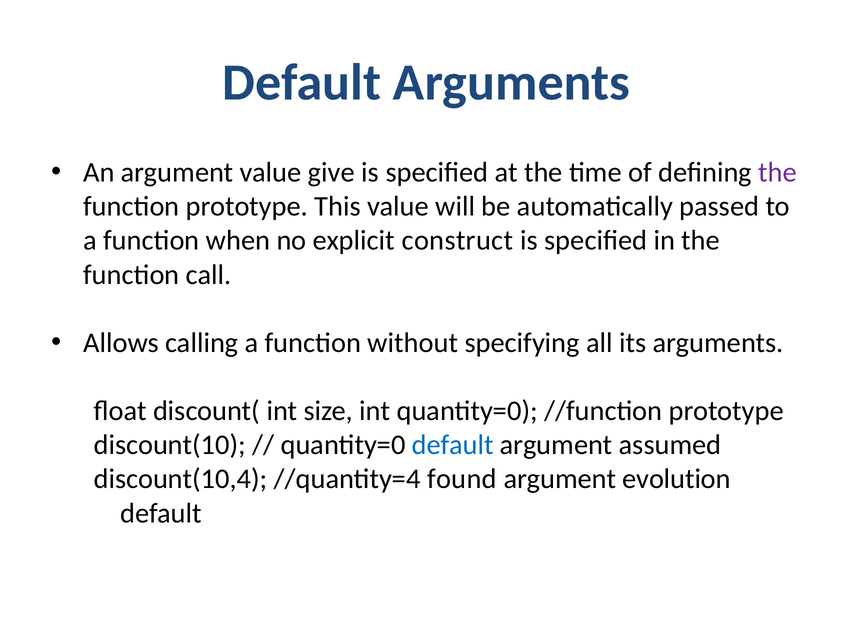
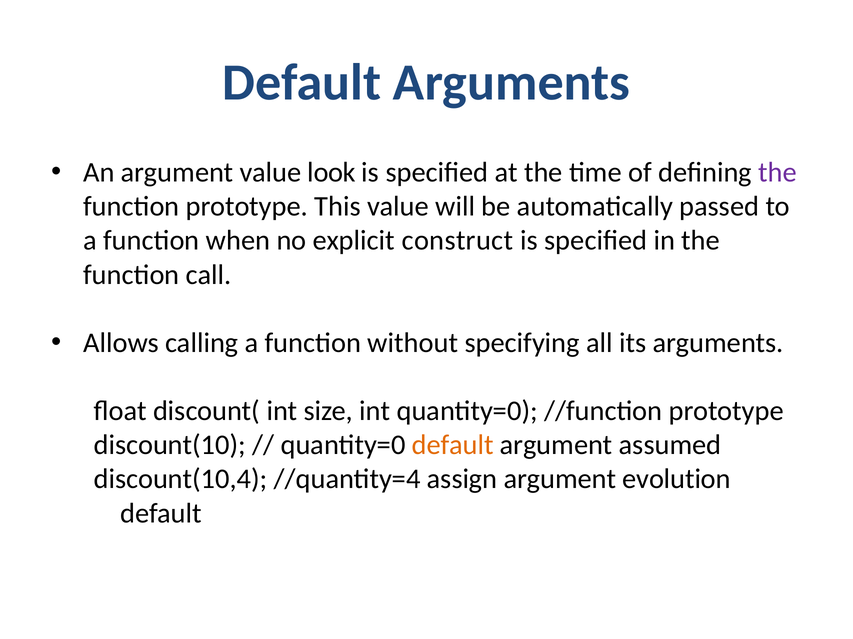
give: give -> look
default at (453, 446) colour: blue -> orange
found: found -> assign
